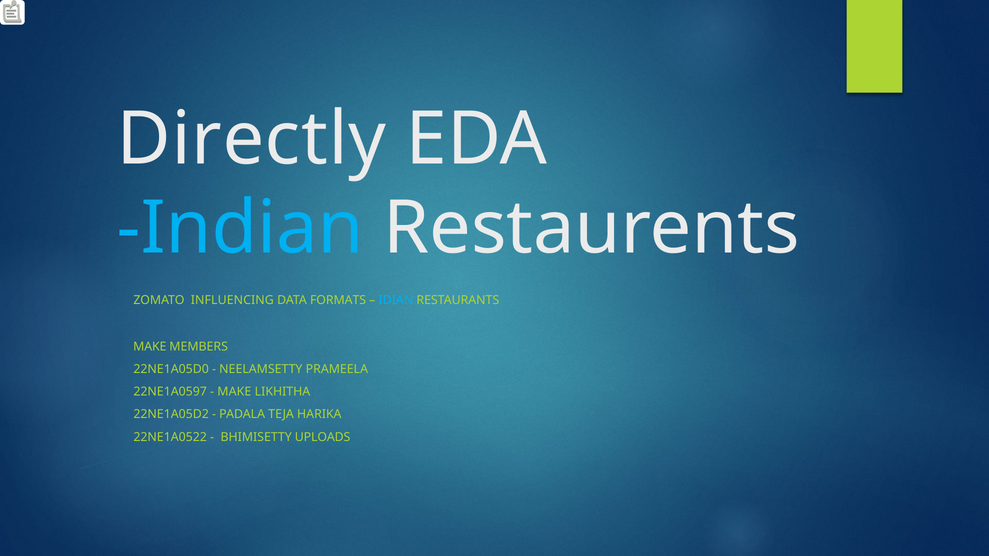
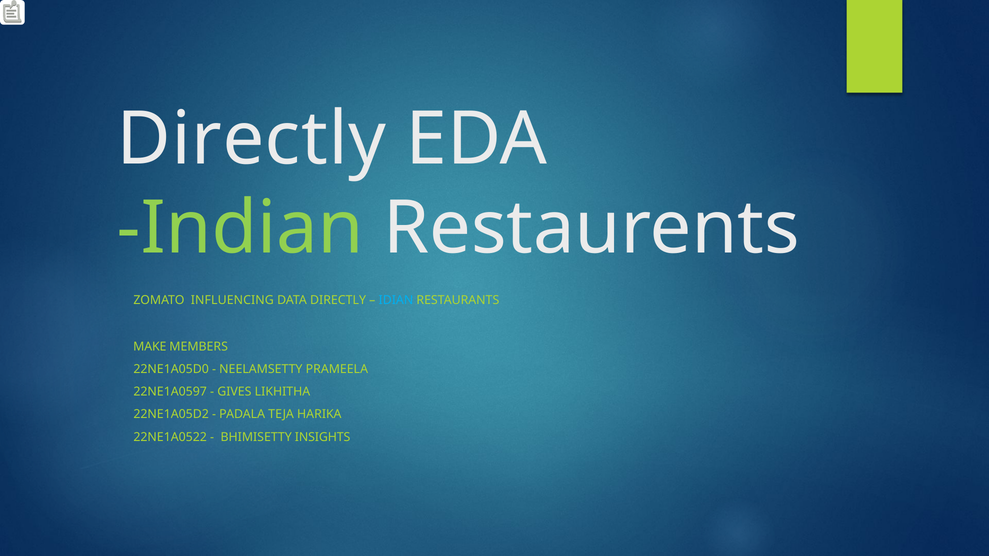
Indian colour: light blue -> light green
DATA FORMATS: FORMATS -> DIRECTLY
MAKE at (234, 392): MAKE -> GIVES
UPLOADS: UPLOADS -> INSIGHTS
